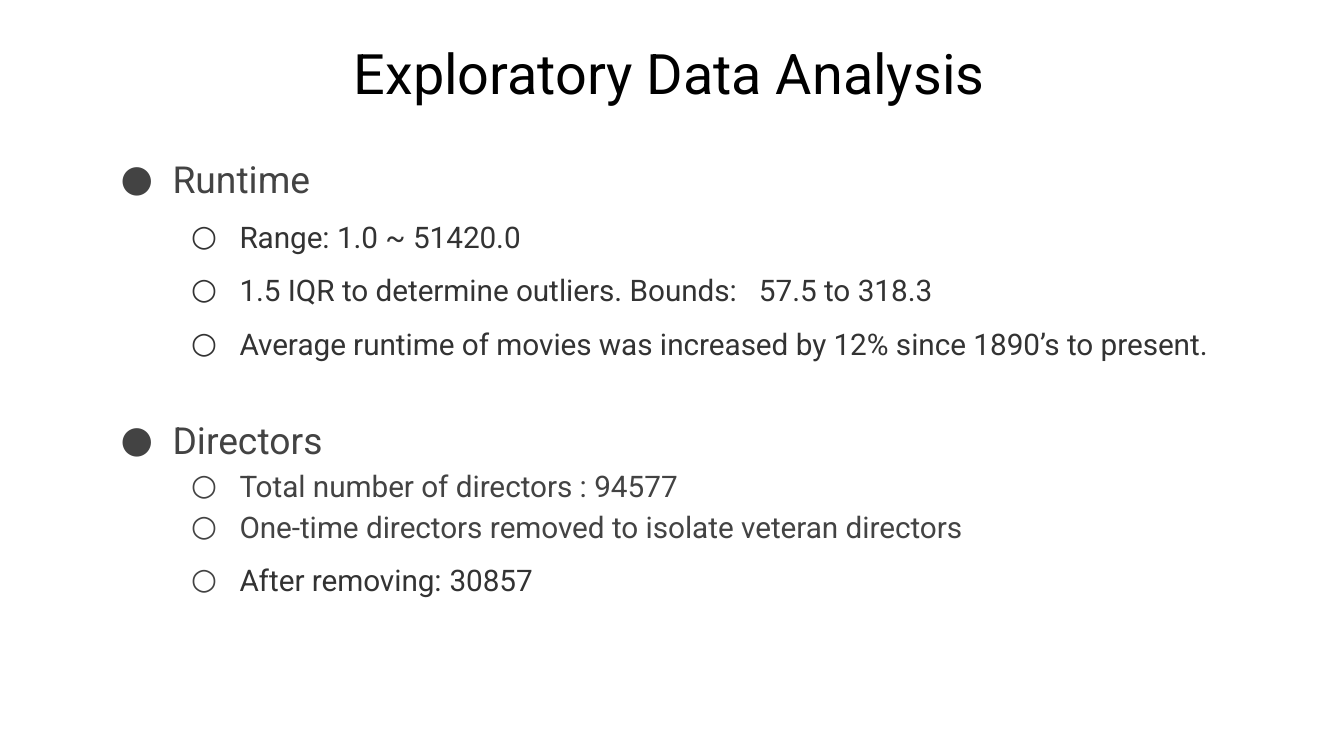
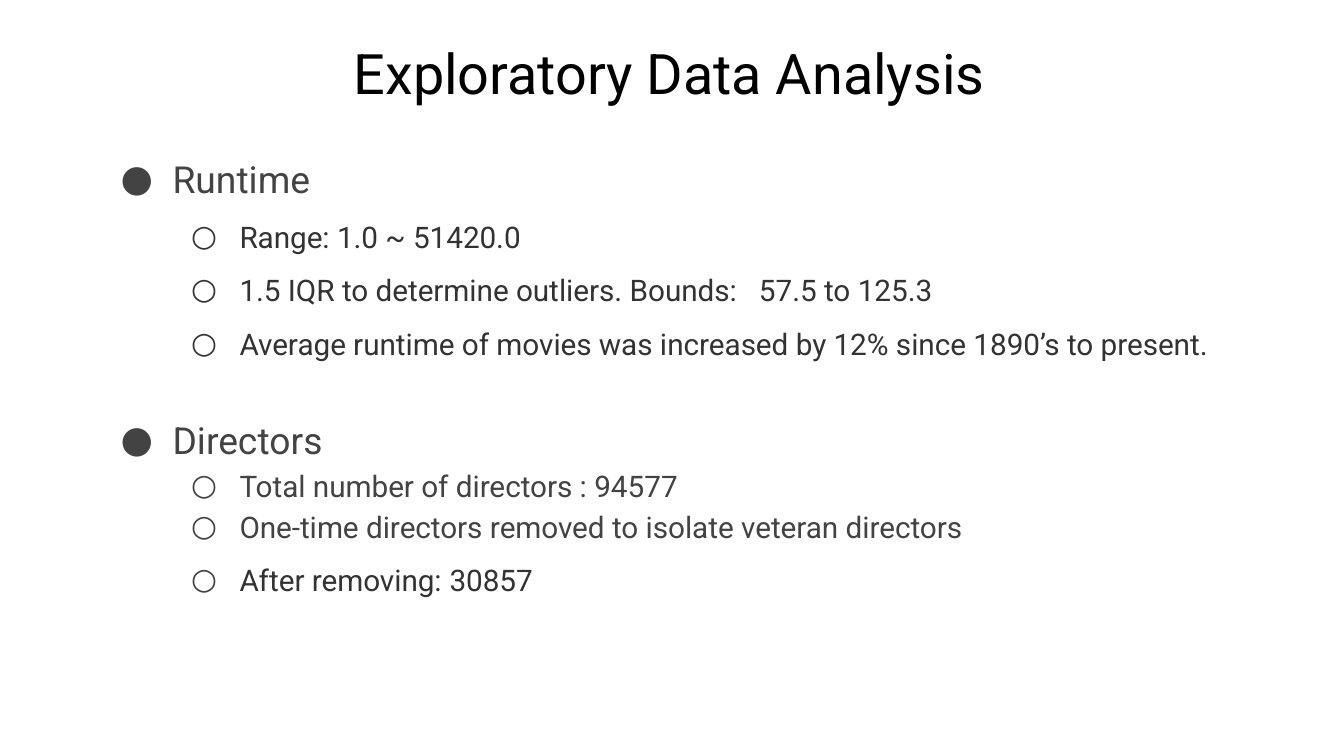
318.3: 318.3 -> 125.3
